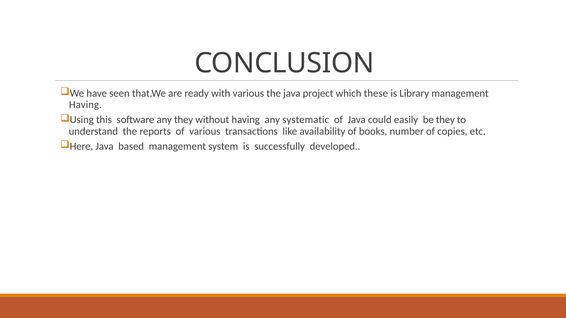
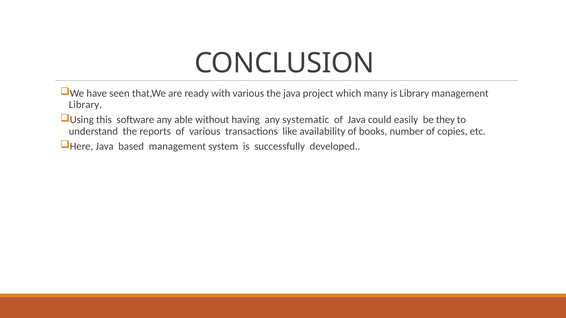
these: these -> many
Having at (85, 105): Having -> Library
any they: they -> able
